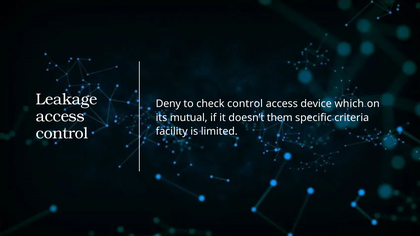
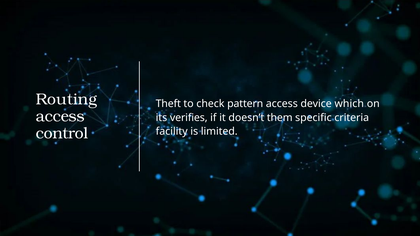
Leakage: Leakage -> Routing
Deny: Deny -> Theft
check control: control -> pattern
mutual: mutual -> verifies
